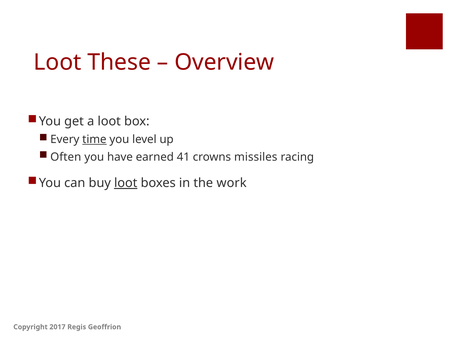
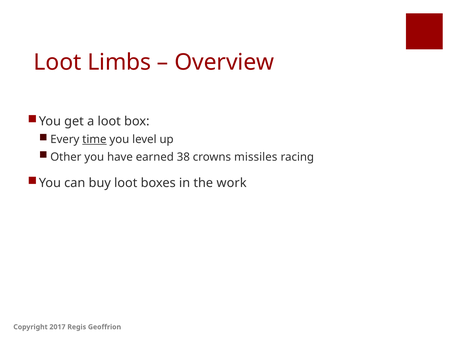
These: These -> Limbs
Often: Often -> Other
41: 41 -> 38
loot at (126, 183) underline: present -> none
